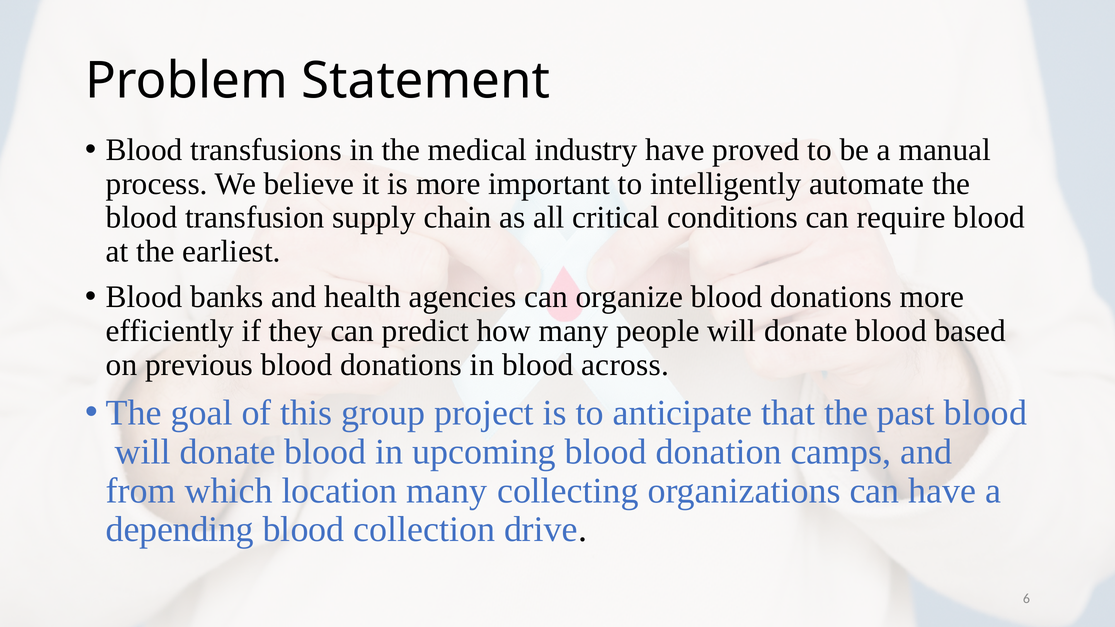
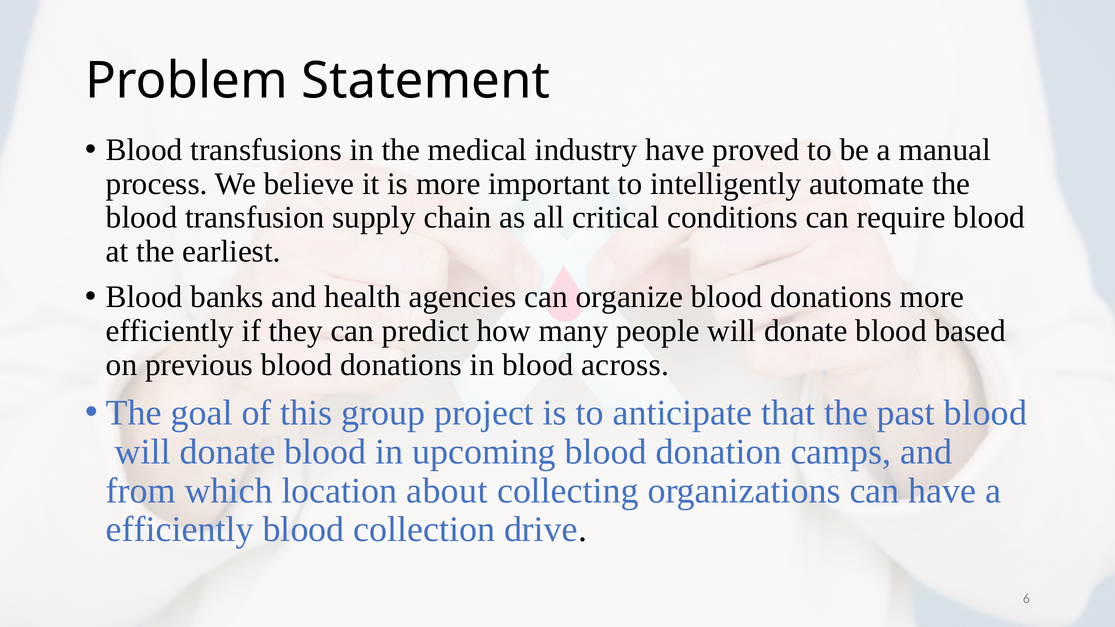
location many: many -> about
depending at (180, 530): depending -> efficiently
